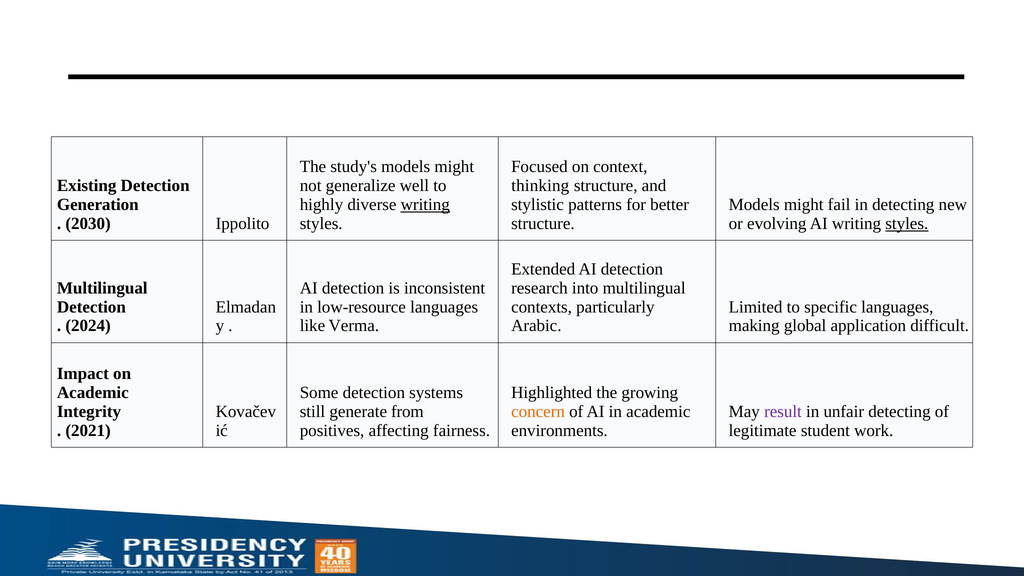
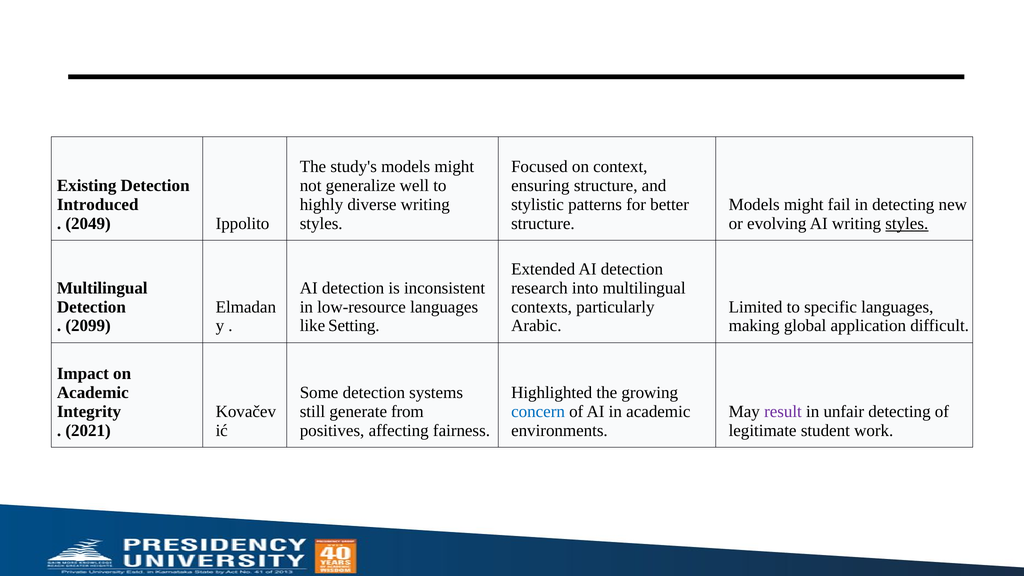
thinking: thinking -> ensuring
Generation: Generation -> Introduced
writing at (425, 205) underline: present -> none
2030: 2030 -> 2049
2024: 2024 -> 2099
Verma: Verma -> Setting
concern colour: orange -> blue
